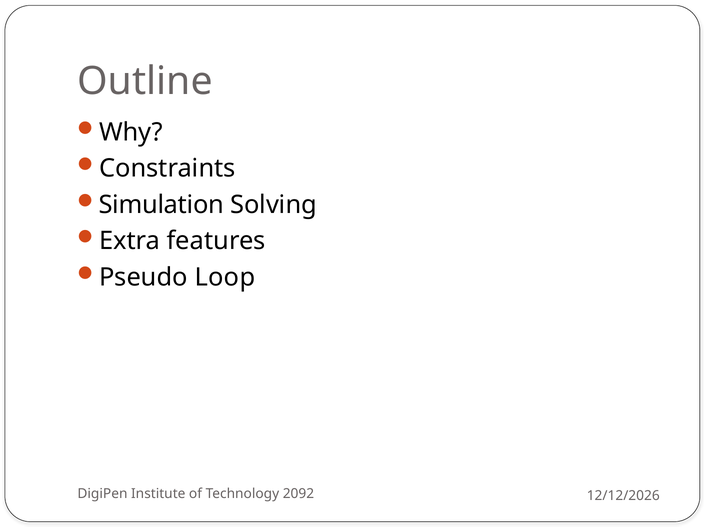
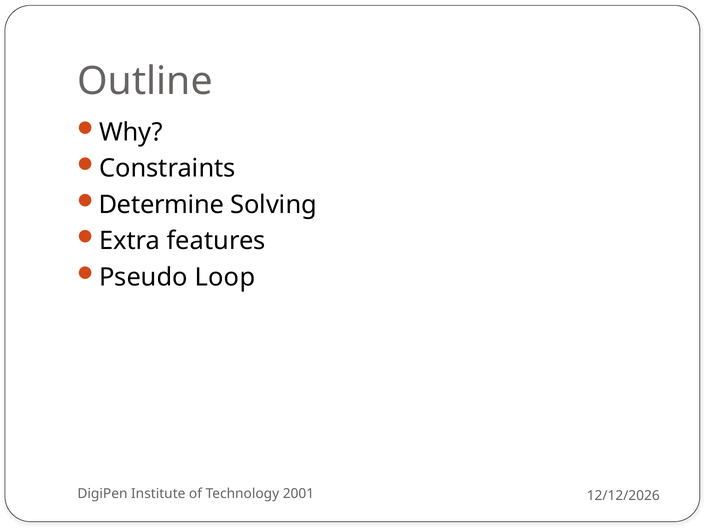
Simulation: Simulation -> Determine
2092: 2092 -> 2001
